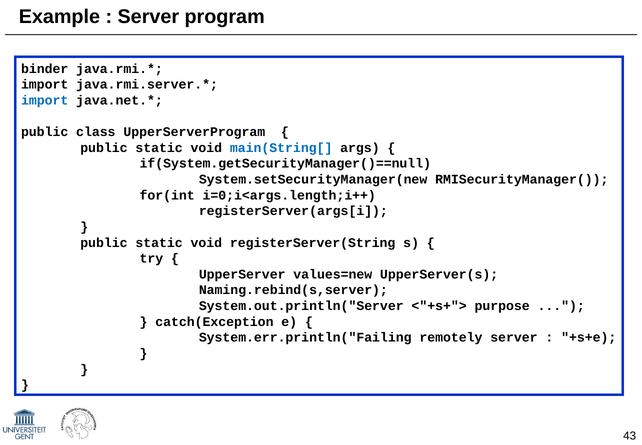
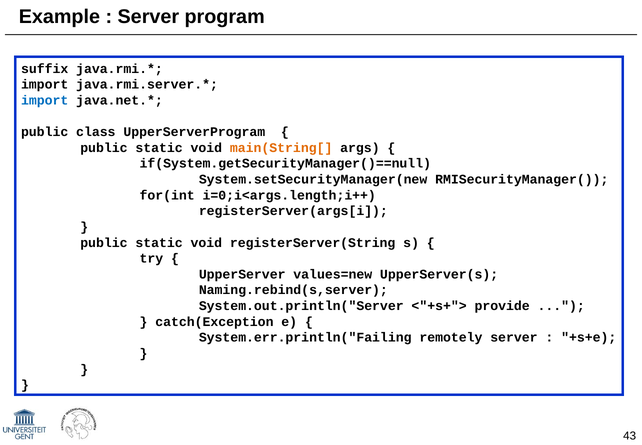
binder: binder -> suffix
main(String[ colour: blue -> orange
purpose: purpose -> provide
